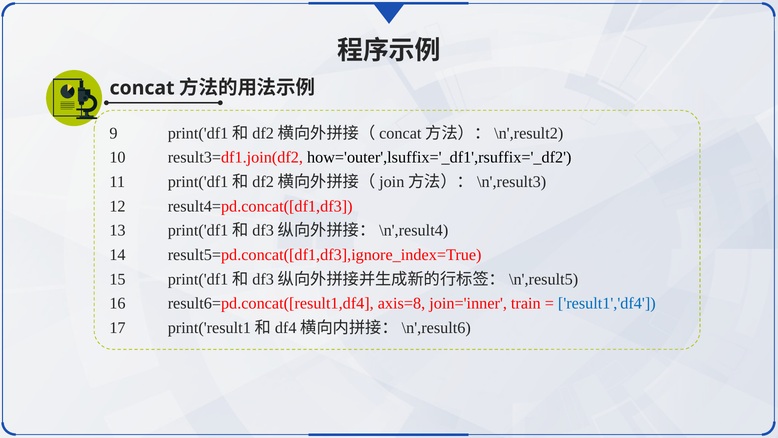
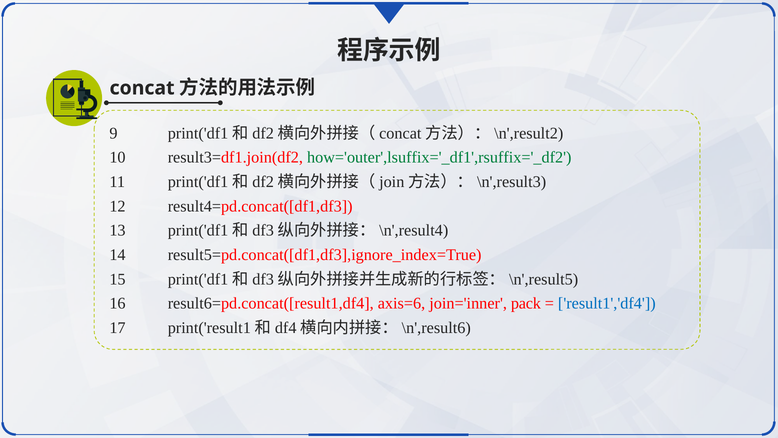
how='outer',lsuffix='_df1',rsuffix='_df2 colour: black -> green
axis=8: axis=8 -> axis=6
train: train -> pack
